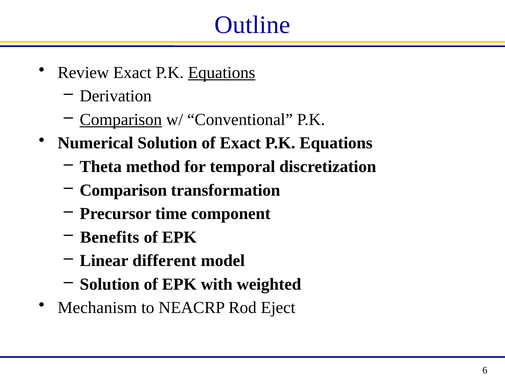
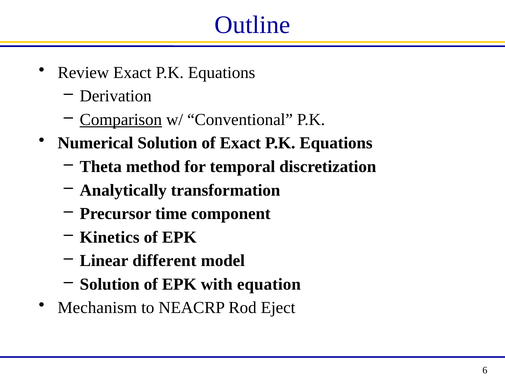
Equations at (222, 73) underline: present -> none
Comparison at (123, 191): Comparison -> Analytically
Benefits: Benefits -> Kinetics
weighted: weighted -> equation
